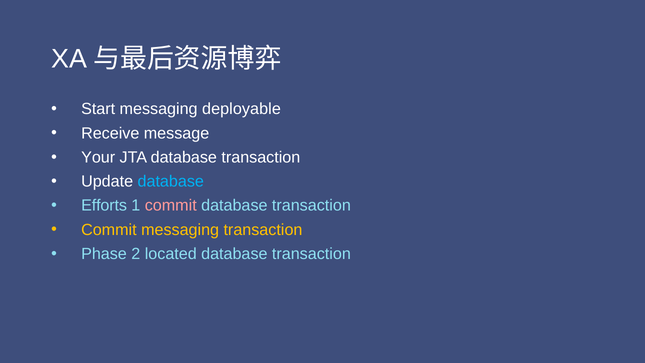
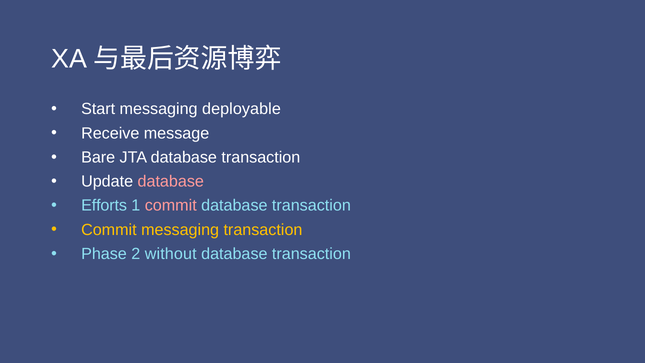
Your: Your -> Bare
database at (171, 181) colour: light blue -> pink
located: located -> without
